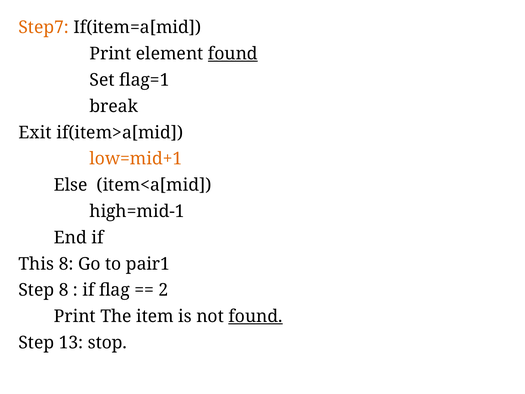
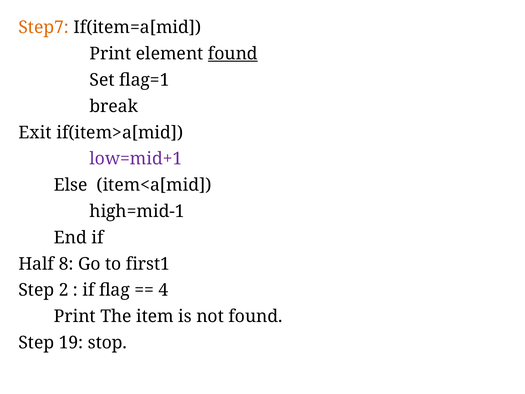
low=mid+1 colour: orange -> purple
This: This -> Half
pair1: pair1 -> first1
Step 8: 8 -> 2
2: 2 -> 4
found at (255, 316) underline: present -> none
13: 13 -> 19
